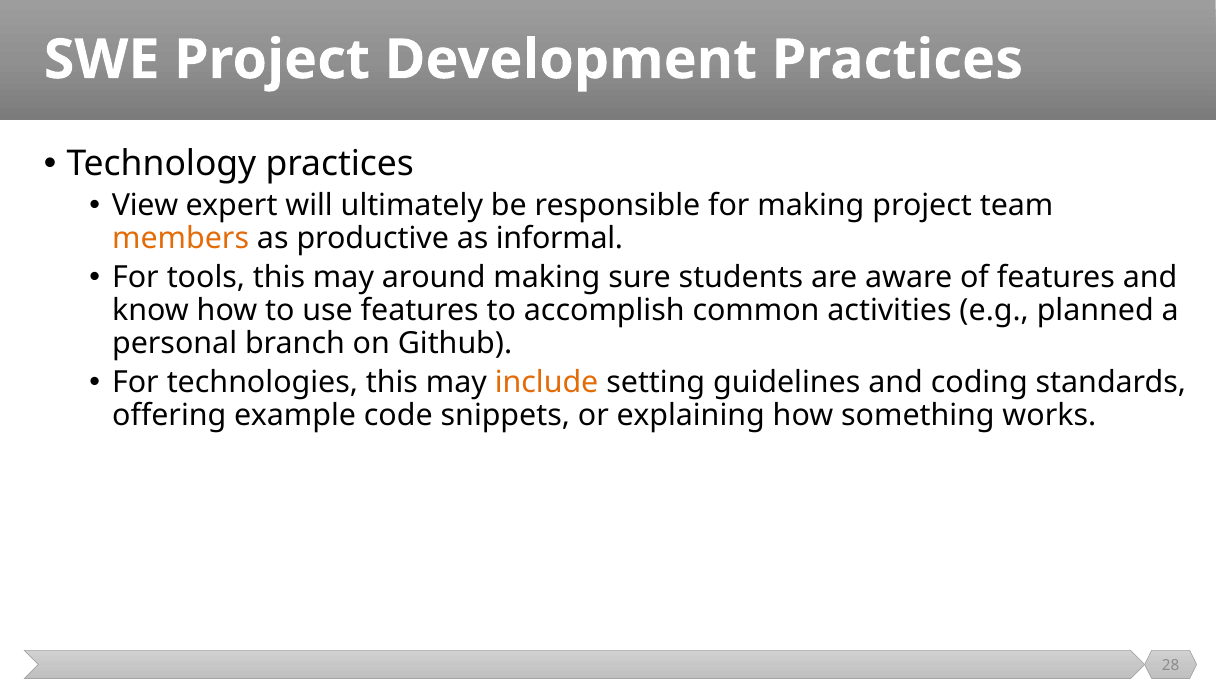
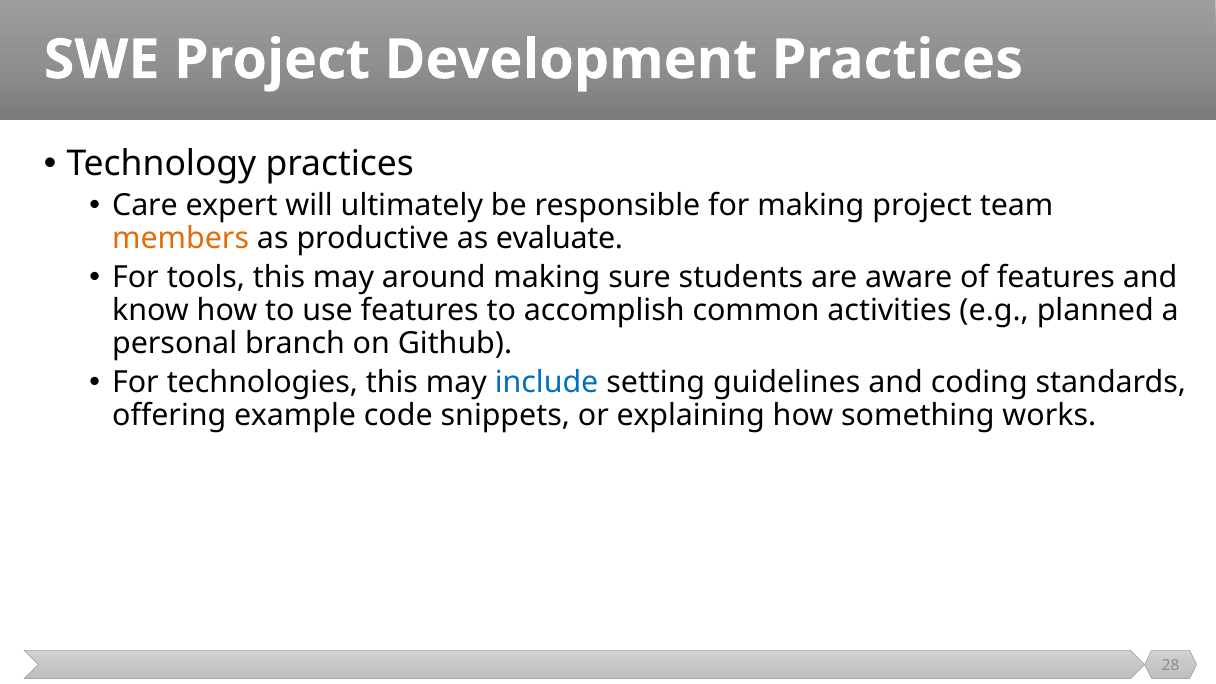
View: View -> Care
informal: informal -> evaluate
include colour: orange -> blue
